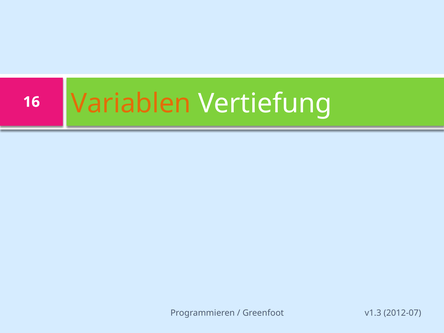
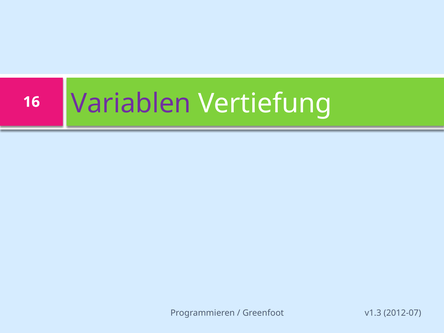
Variablen colour: orange -> purple
